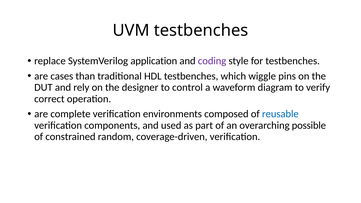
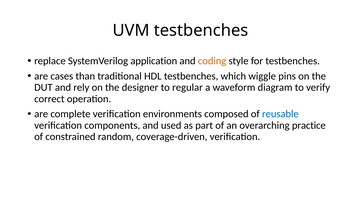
coding colour: purple -> orange
control: control -> regular
possible: possible -> practice
